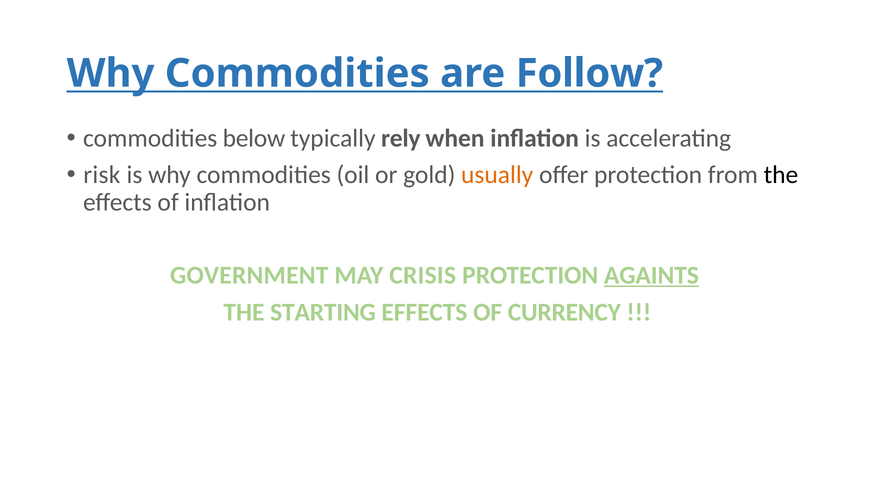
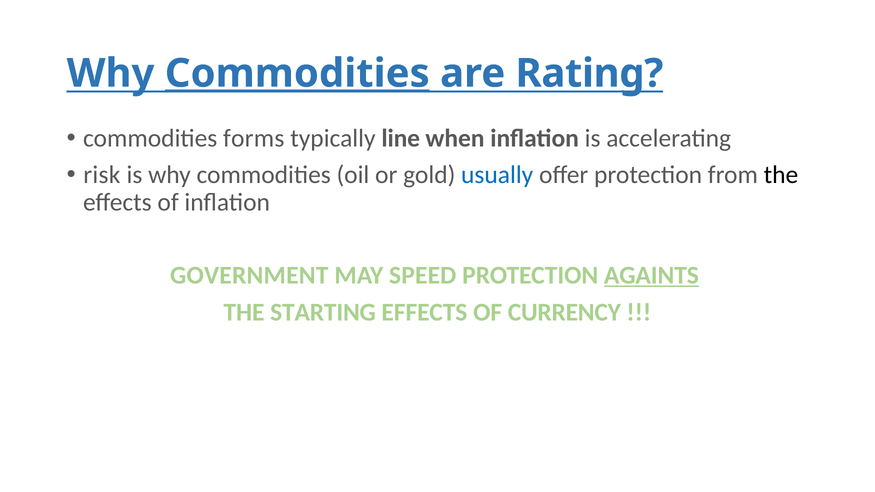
Commodities at (297, 74) underline: none -> present
Follow: Follow -> Rating
below: below -> forms
rely: rely -> line
usually colour: orange -> blue
CRISIS: CRISIS -> SPEED
